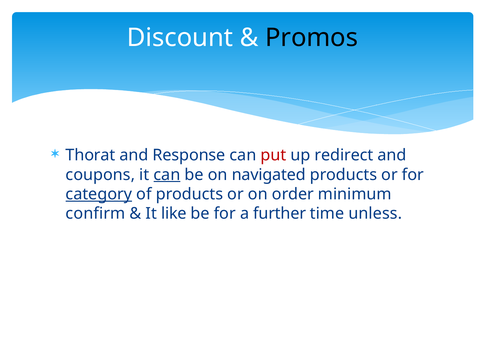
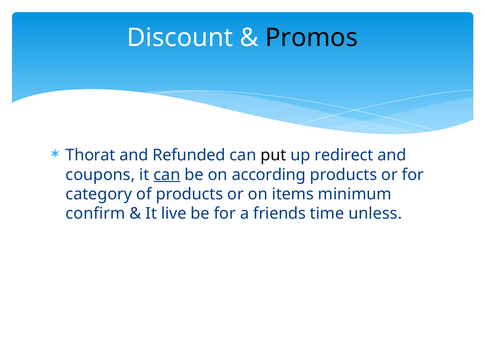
Response: Response -> Refunded
put colour: red -> black
navigated: navigated -> according
category underline: present -> none
order: order -> items
like: like -> live
further: further -> friends
